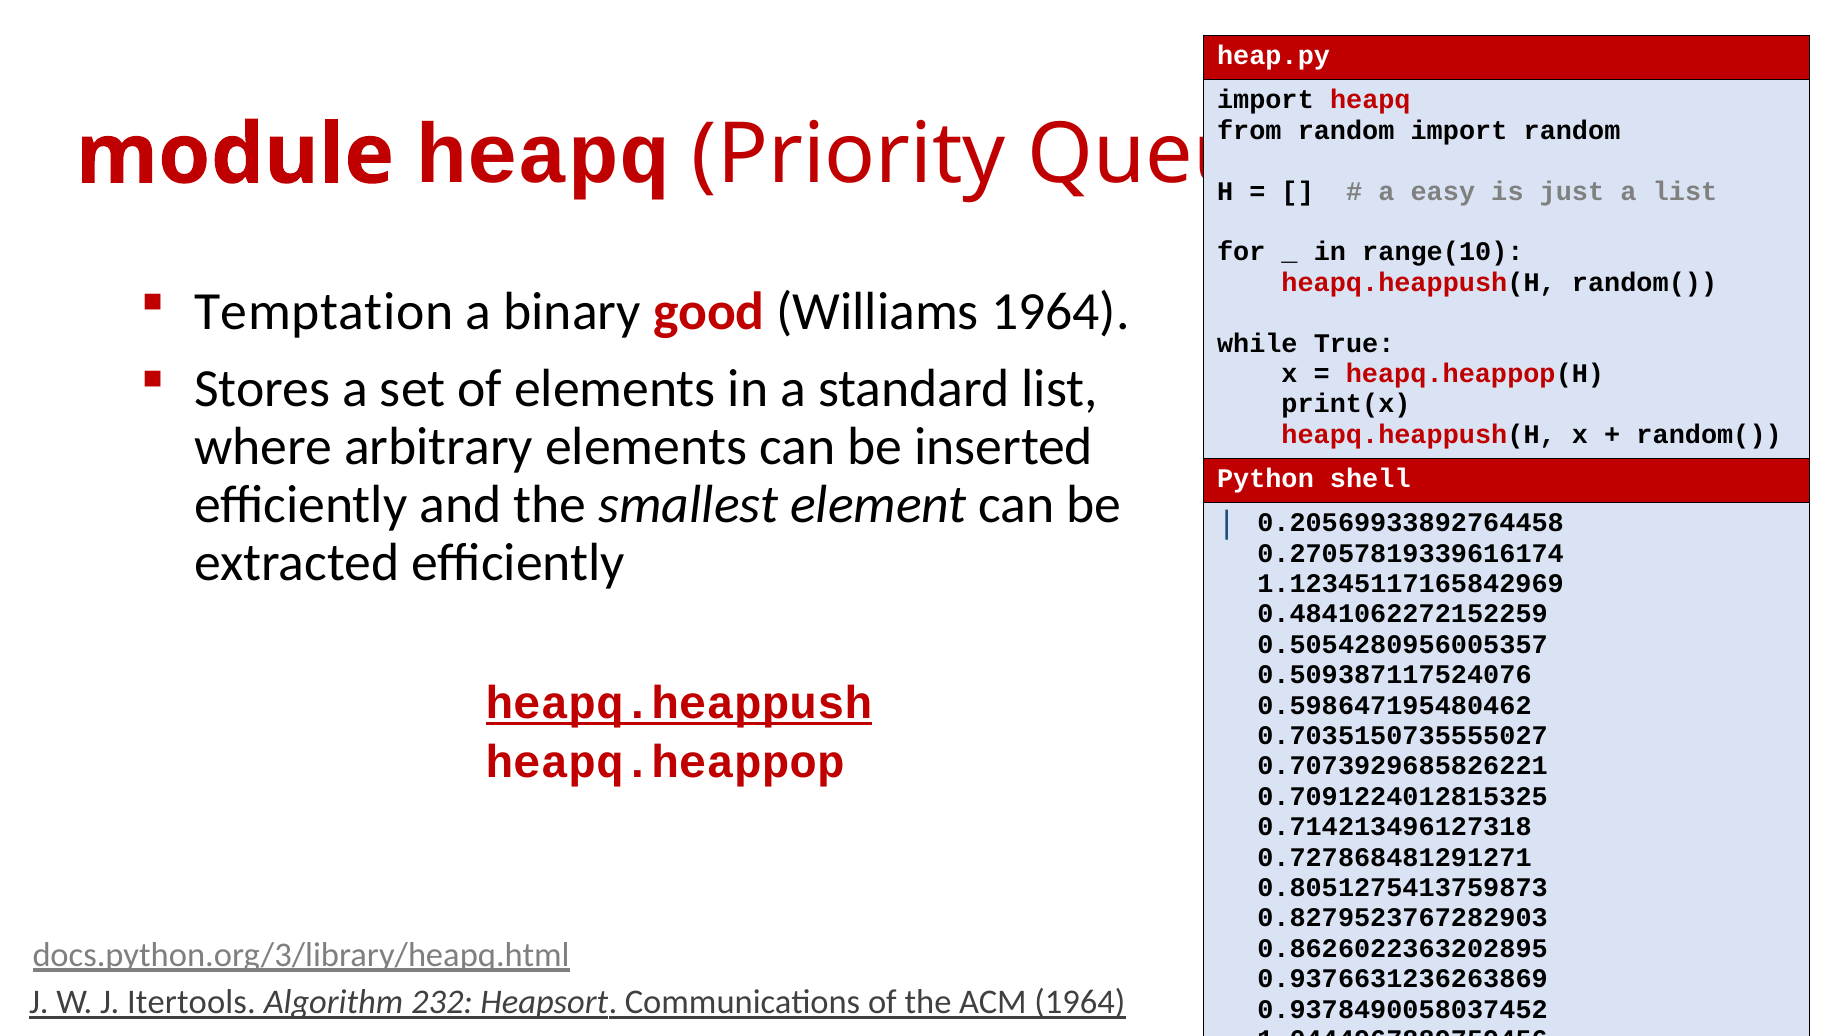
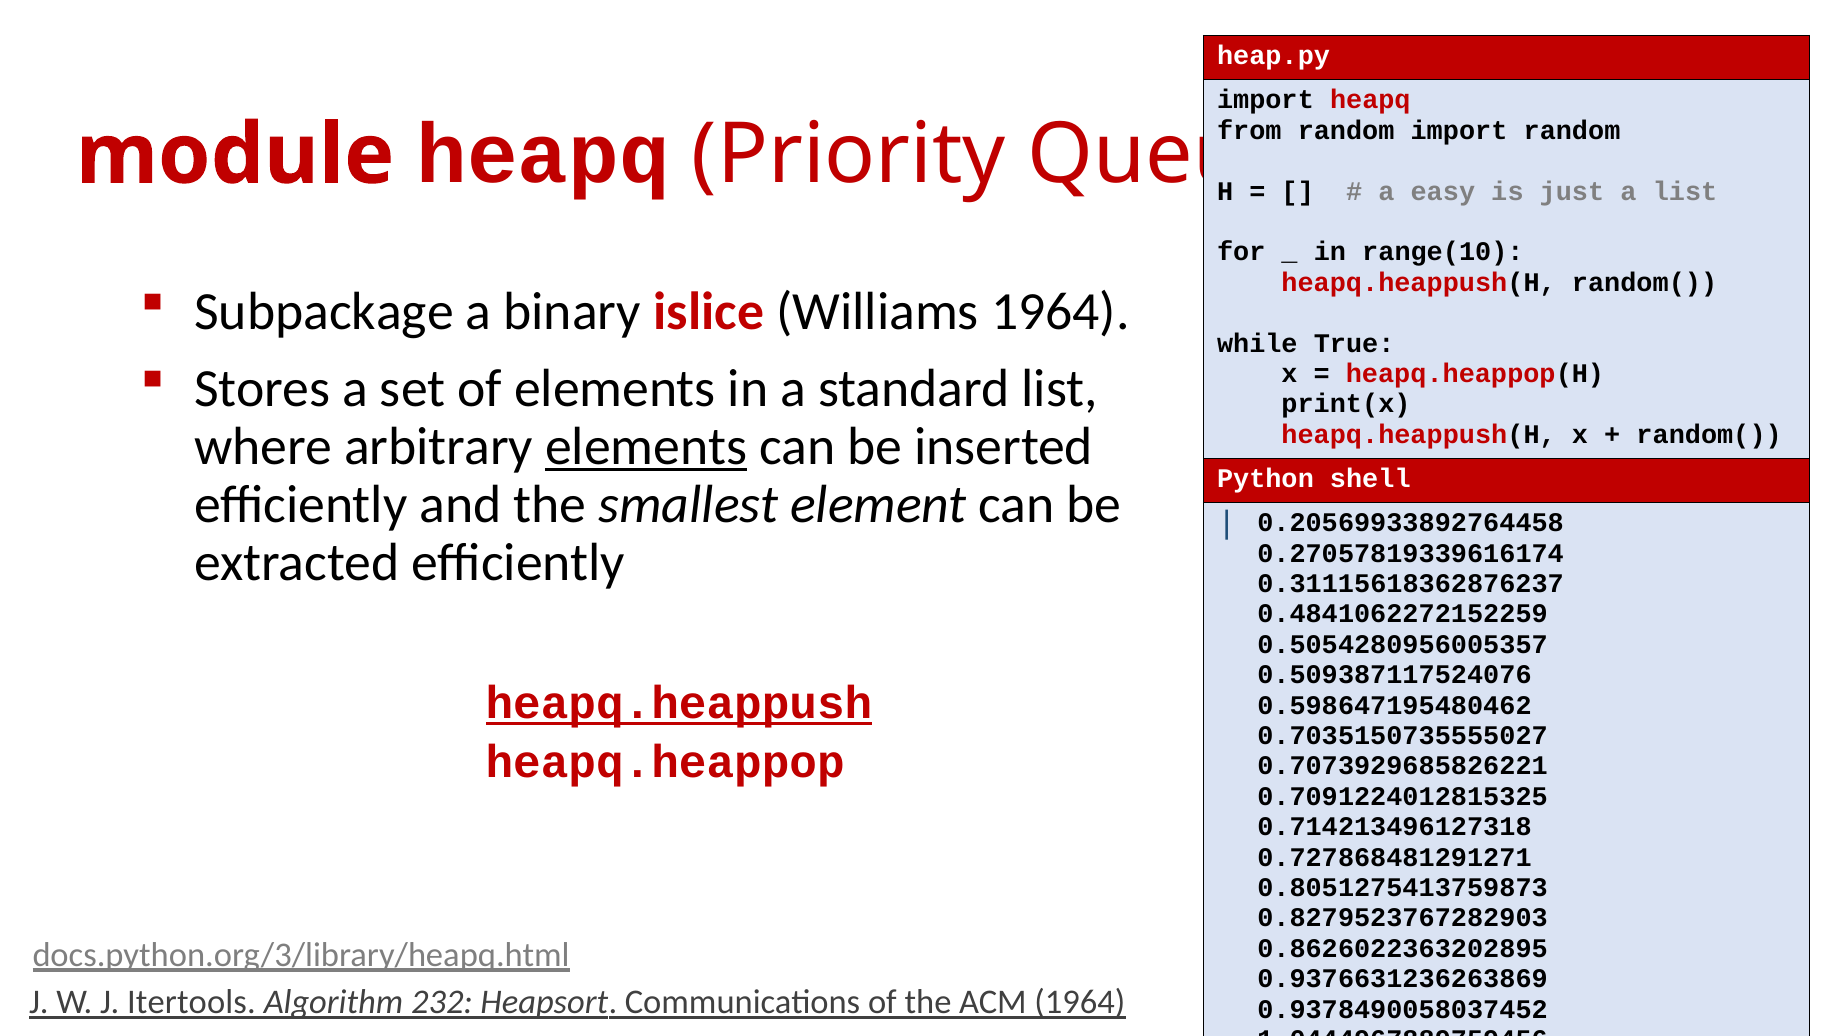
Temptation: Temptation -> Subpackage
good: good -> islice
elements at (646, 446) underline: none -> present
1.12345117165842969: 1.12345117165842969 -> 0.31115618362876237
